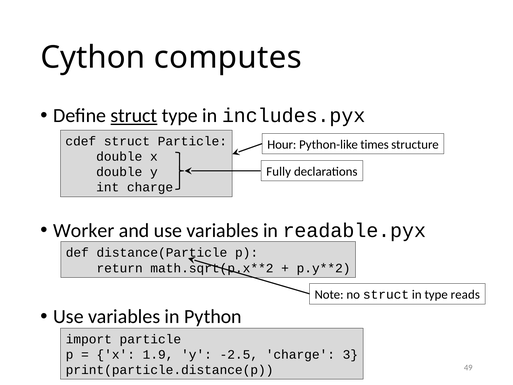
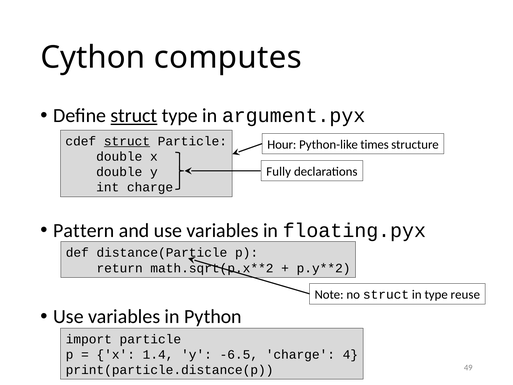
includes.pyx: includes.pyx -> argument.pyx
struct at (127, 141) underline: none -> present
Worker: Worker -> Pattern
readable.pyx: readable.pyx -> floating.pyx
reads: reads -> reuse
1.9: 1.9 -> 1.4
-2.5: -2.5 -> -6.5
3: 3 -> 4
